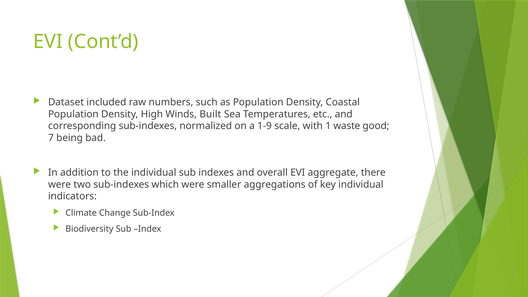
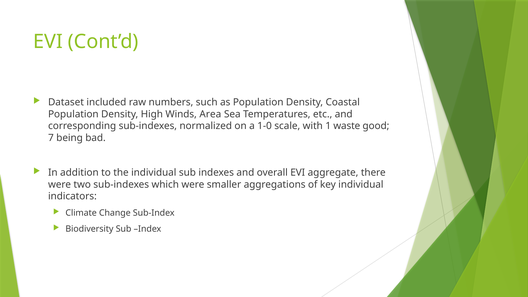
Built: Built -> Area
1-9: 1-9 -> 1-0
